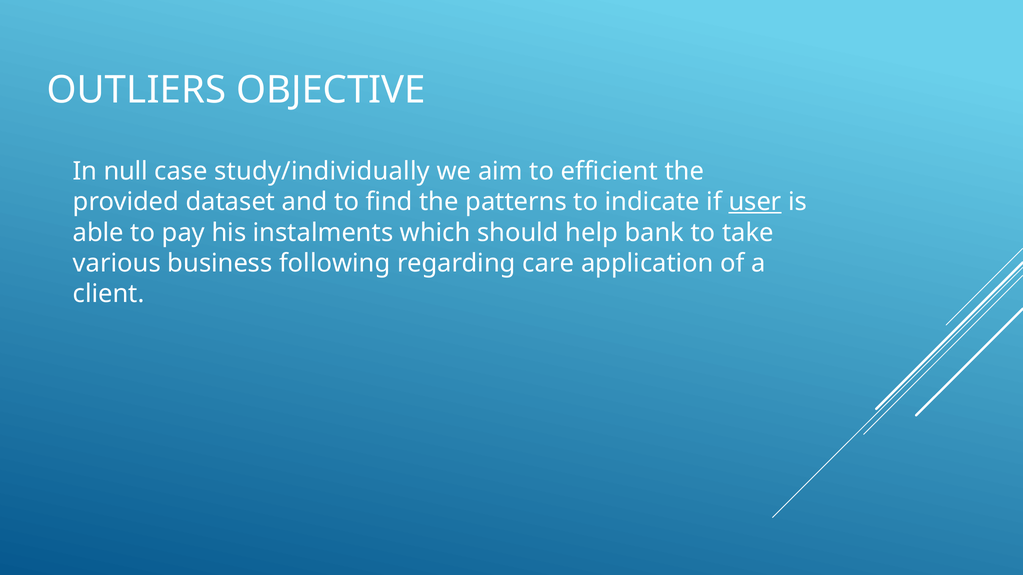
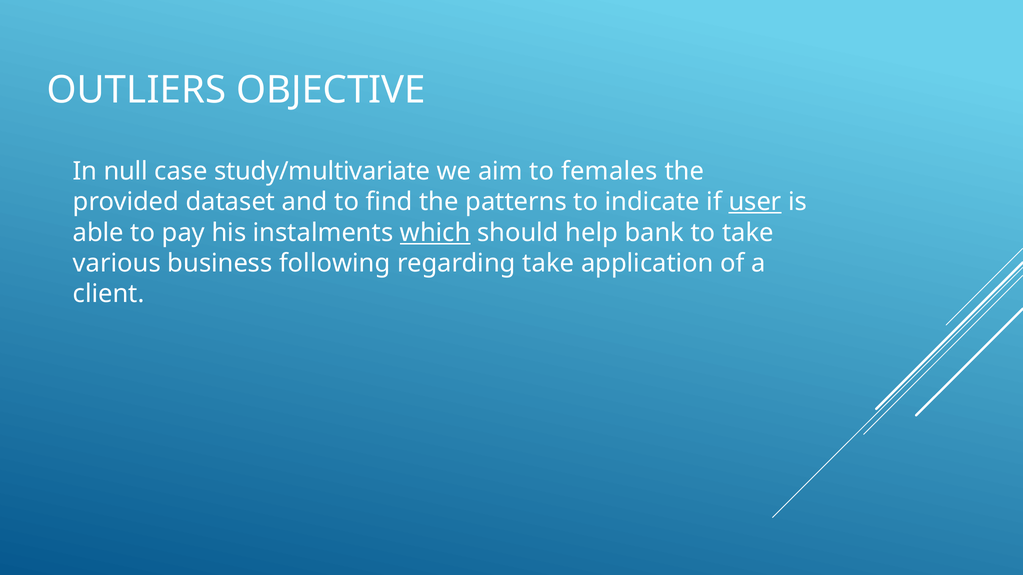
study/individually: study/individually -> study/multivariate
efficient: efficient -> females
which underline: none -> present
regarding care: care -> take
